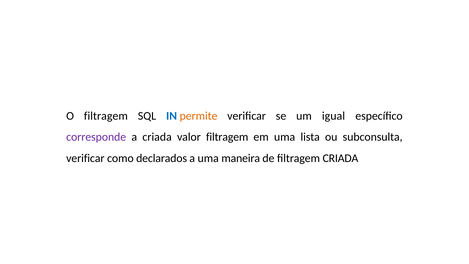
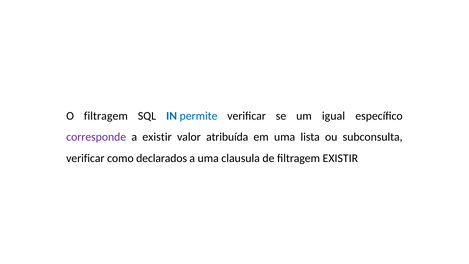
permite colour: orange -> blue
a criada: criada -> existir
valor filtragem: filtragem -> atribuída
maneira: maneira -> clausula
filtragem CRIADA: CRIADA -> EXISTIR
